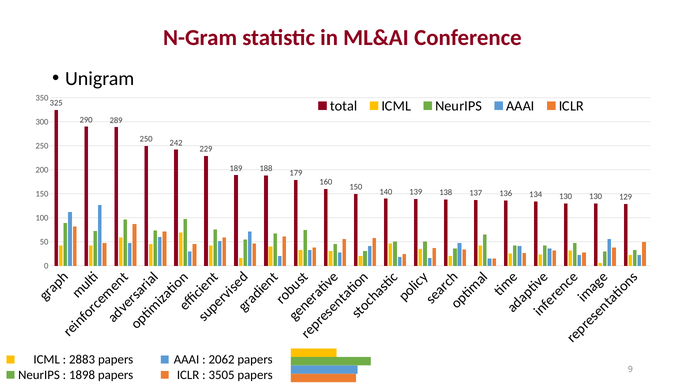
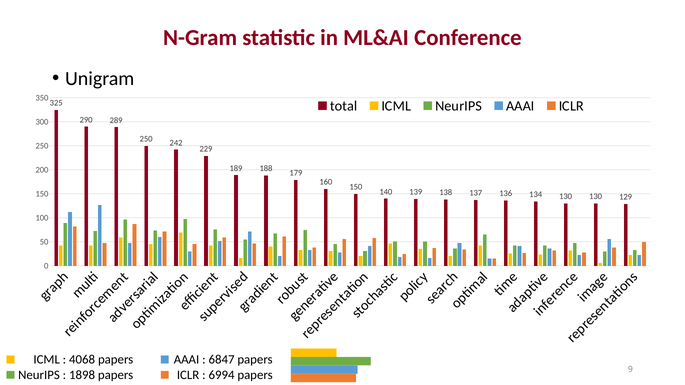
2883: 2883 -> 4068
2062: 2062 -> 6847
3505: 3505 -> 6994
